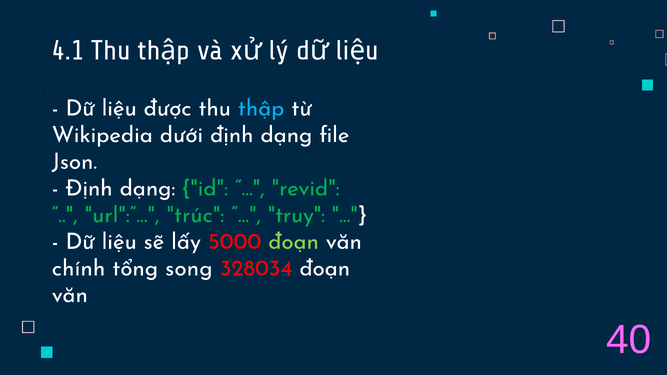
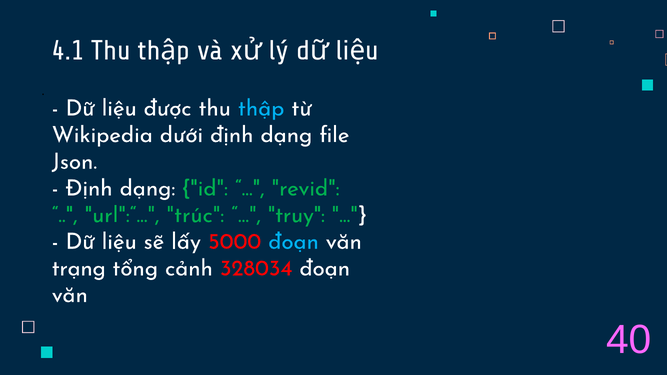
đoạn at (294, 242) colour: light green -> light blue
chính: chính -> trạng
song: song -> cảnh
